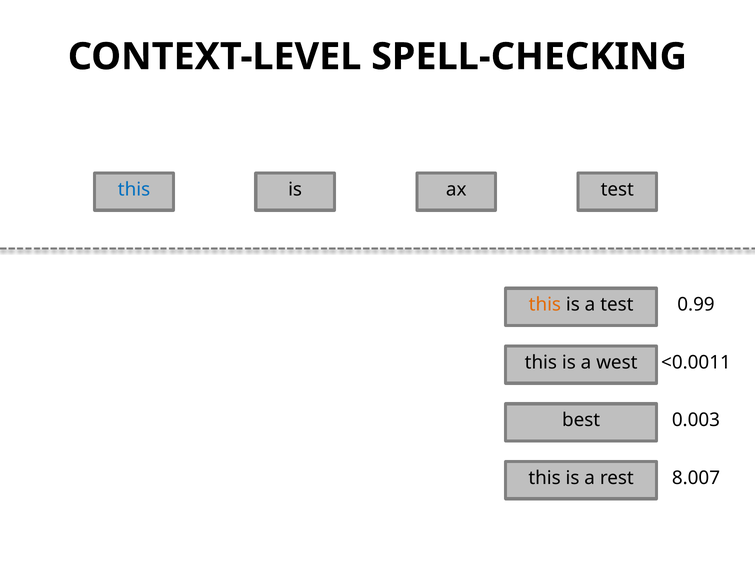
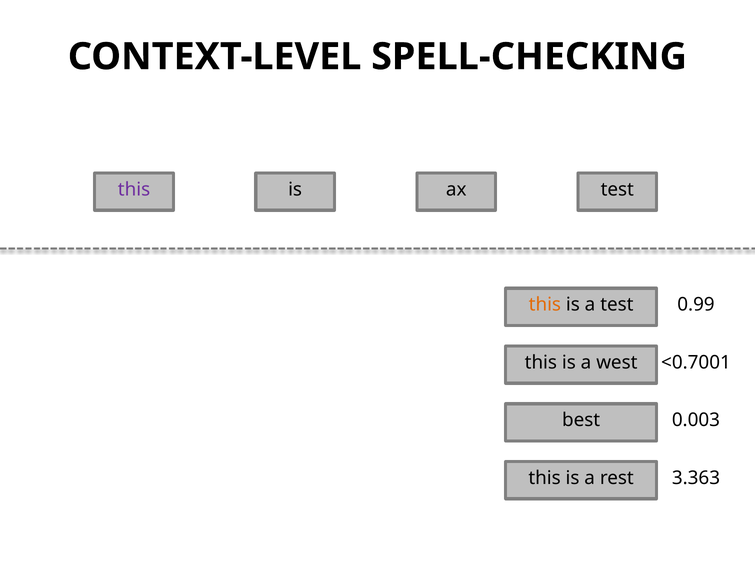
this at (134, 189) colour: blue -> purple
<0.0011: <0.0011 -> <0.7001
8.007: 8.007 -> 3.363
